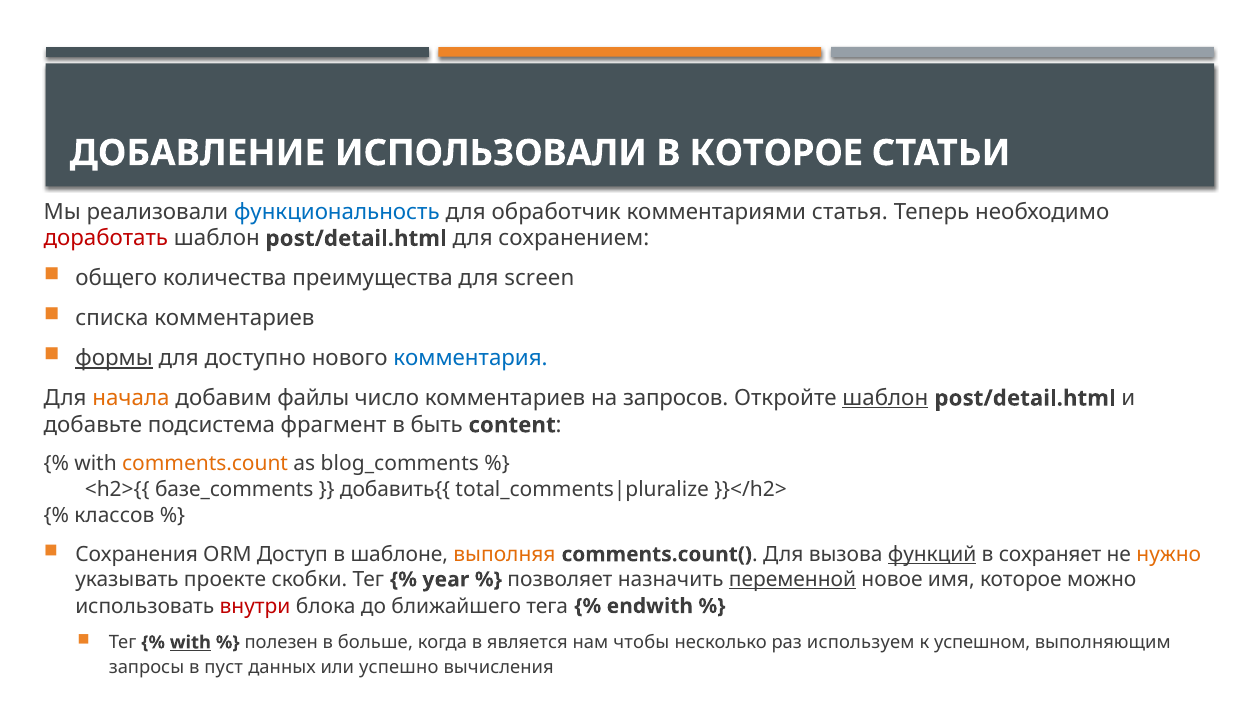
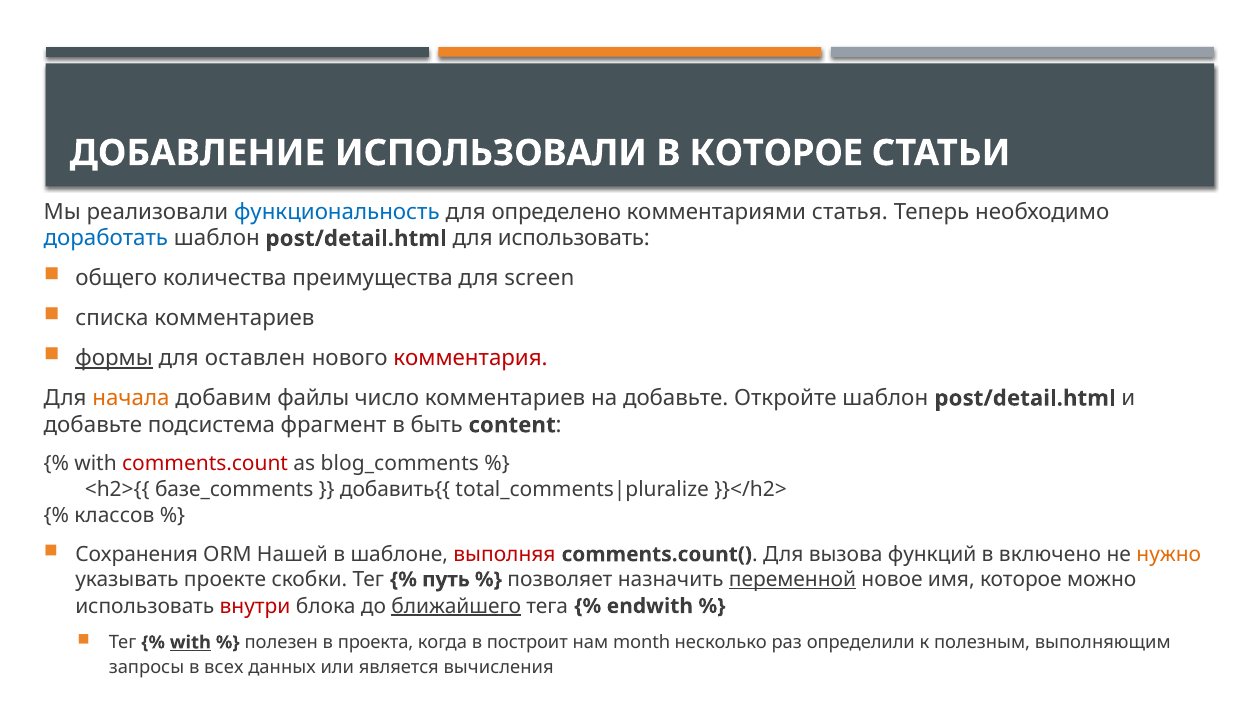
обработчик: обработчик -> определено
доработать colour: red -> blue
для сохранением: сохранением -> использовать
доступно: доступно -> оставлен
комментария colour: blue -> red
на запросов: запросов -> добавьте
шаблон at (885, 398) underline: present -> none
comments.count colour: orange -> red
Доступ: Доступ -> Нашей
выполняя colour: orange -> red
функций underline: present -> none
сохраняет: сохраняет -> включено
year: year -> путь
ближайшего underline: none -> present
больше: больше -> проекта
является: является -> построит
чтобы: чтобы -> month
используем: используем -> определили
успешном: успешном -> полезным
пуст: пуст -> всех
успешно: успешно -> является
